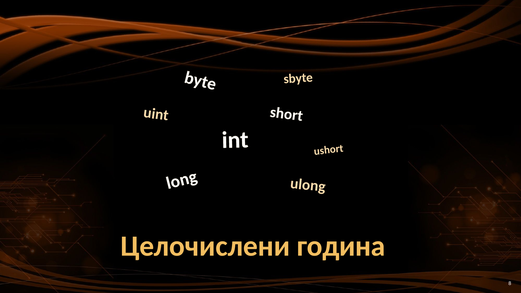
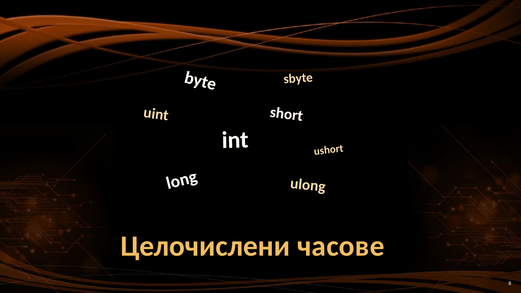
година: година -> часове
